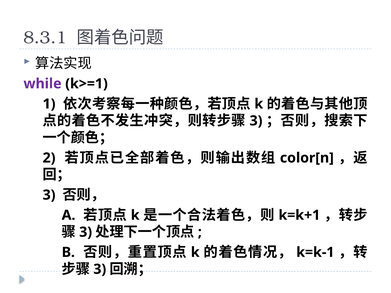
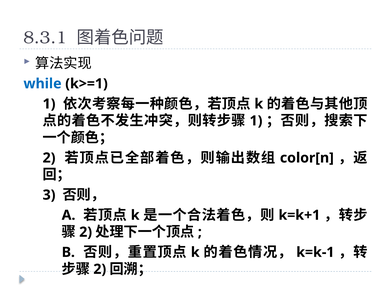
while colour: purple -> blue
3 at (256, 121): 3 -> 1
3 at (86, 232): 3 -> 2
3 at (100, 269): 3 -> 2
